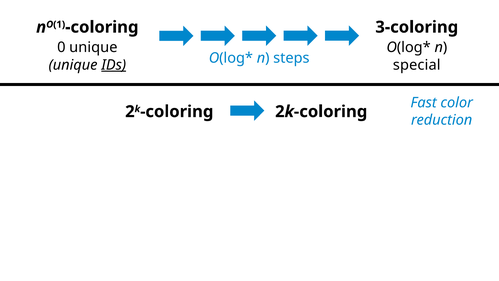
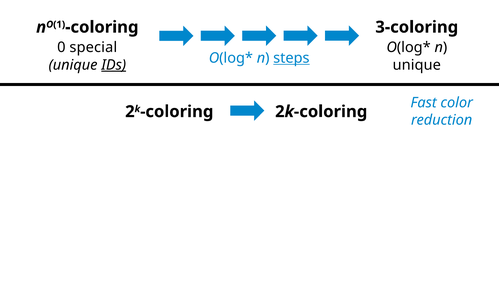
0 unique: unique -> special
steps underline: none -> present
special at (417, 65): special -> unique
